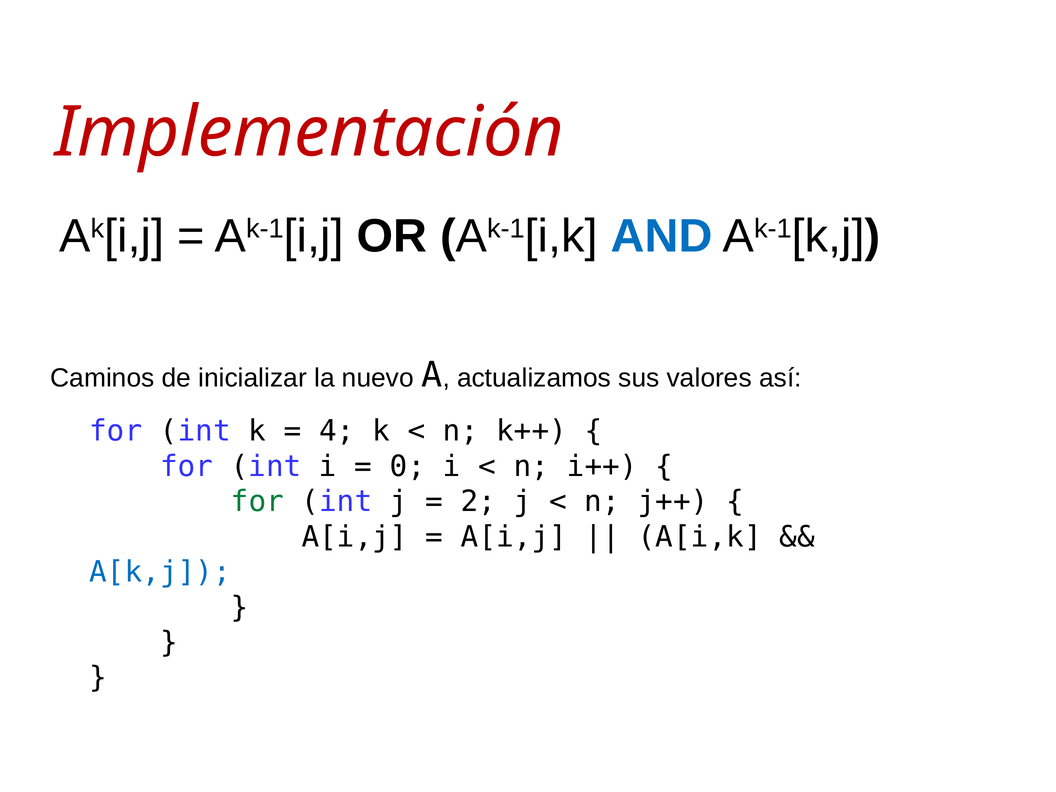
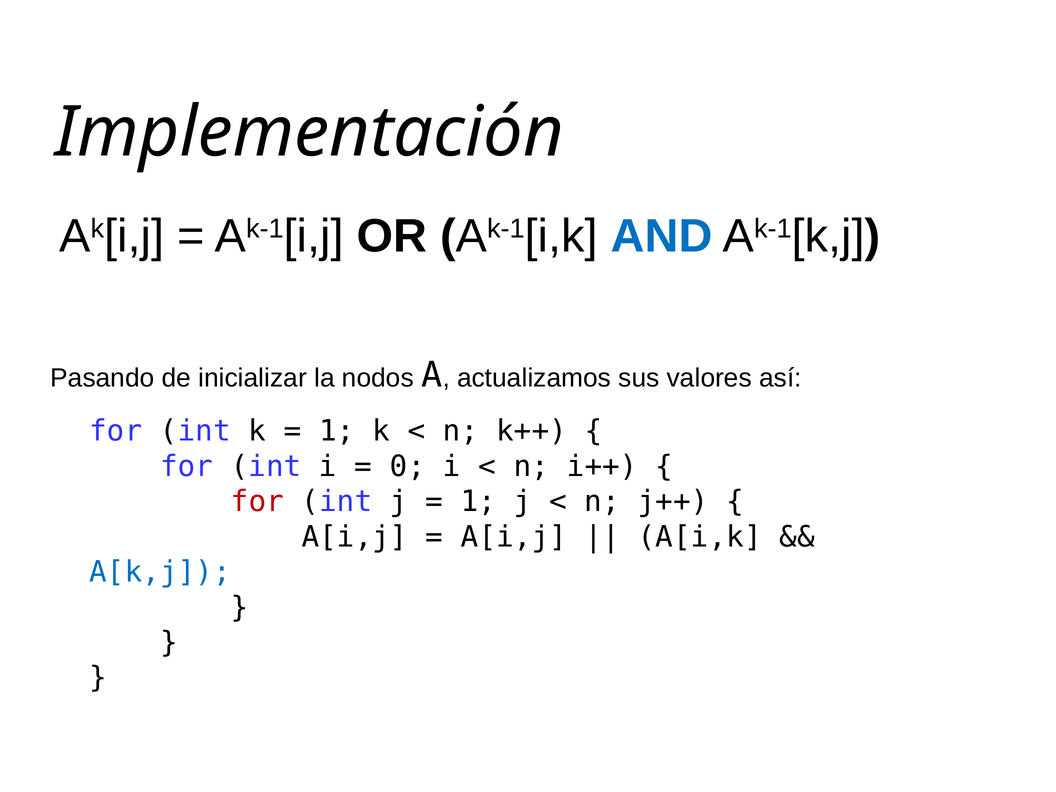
Implementación colour: red -> black
Caminos: Caminos -> Pasando
nuevo: nuevo -> nodos
4 at (337, 431): 4 -> 1
for at (257, 502) colour: green -> red
2 at (478, 502): 2 -> 1
